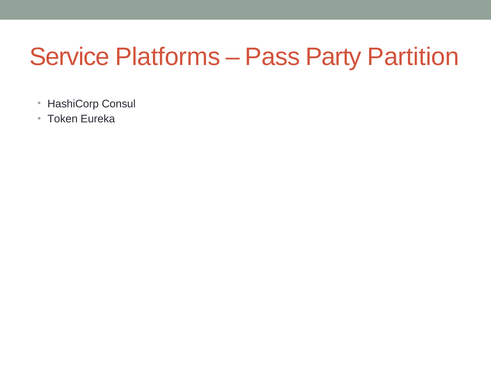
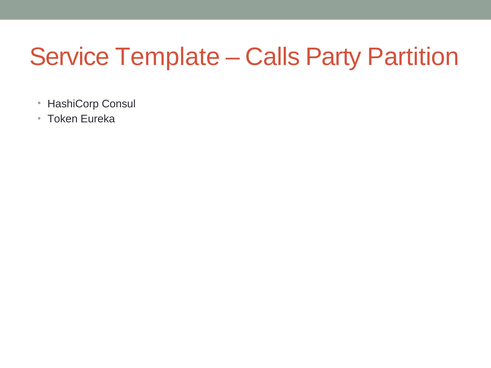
Platforms: Platforms -> Template
Pass: Pass -> Calls
